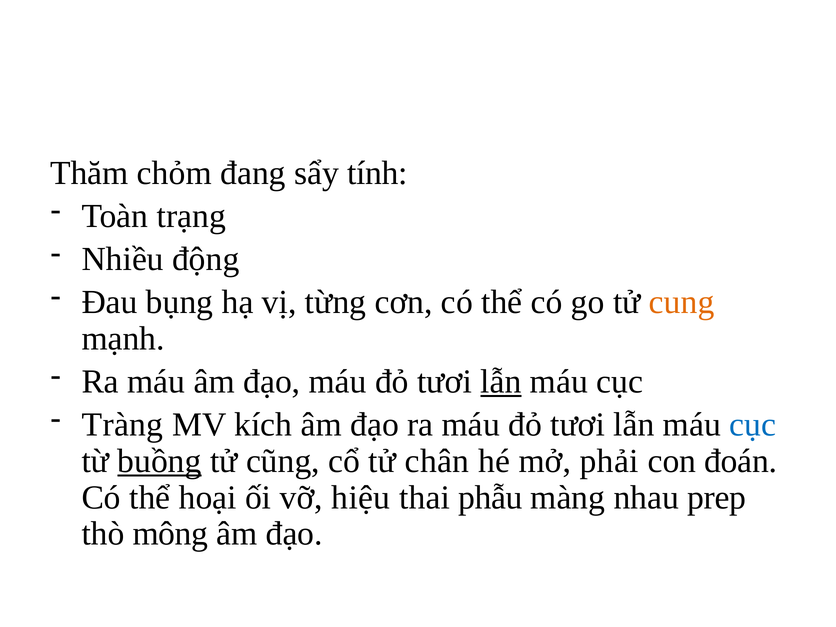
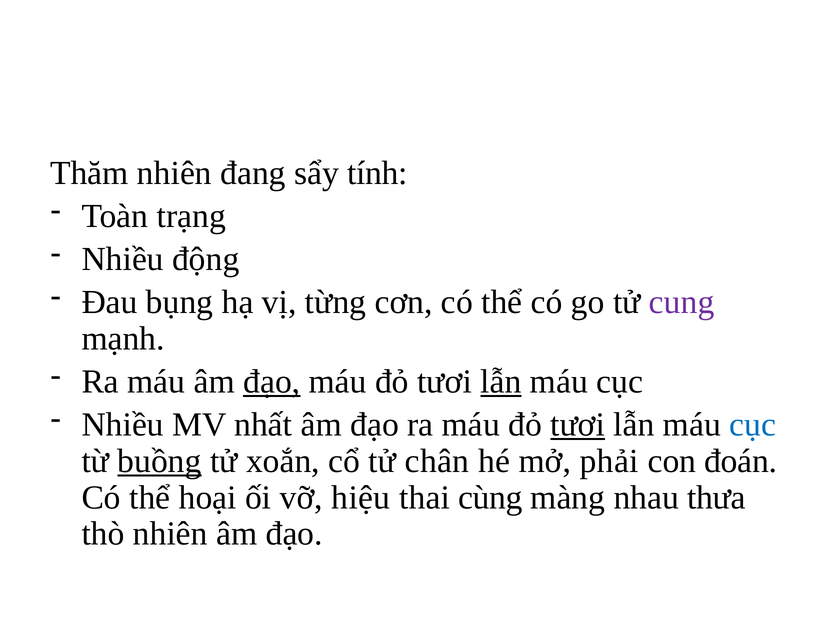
Thăm chỏm: chỏm -> nhiên
cung colour: orange -> purple
đạo at (272, 382) underline: none -> present
Tràng at (122, 425): Tràng -> Nhiều
kích: kích -> nhất
tươi at (578, 425) underline: none -> present
cũng: cũng -> xoắn
phẫu: phẫu -> cùng
prep: prep -> thưa
thò mông: mông -> nhiên
